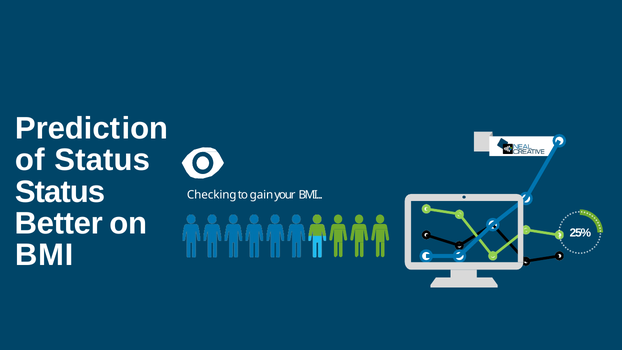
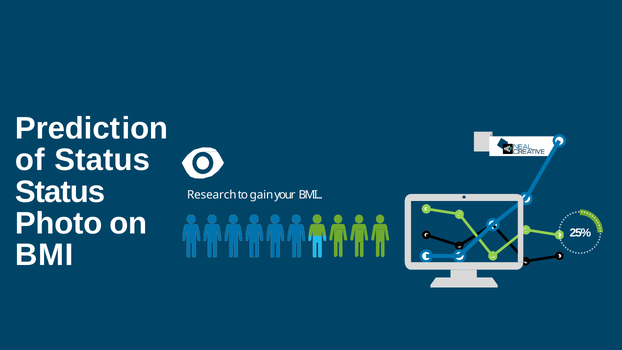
Checking: Checking -> Research
Better: Better -> Photo
